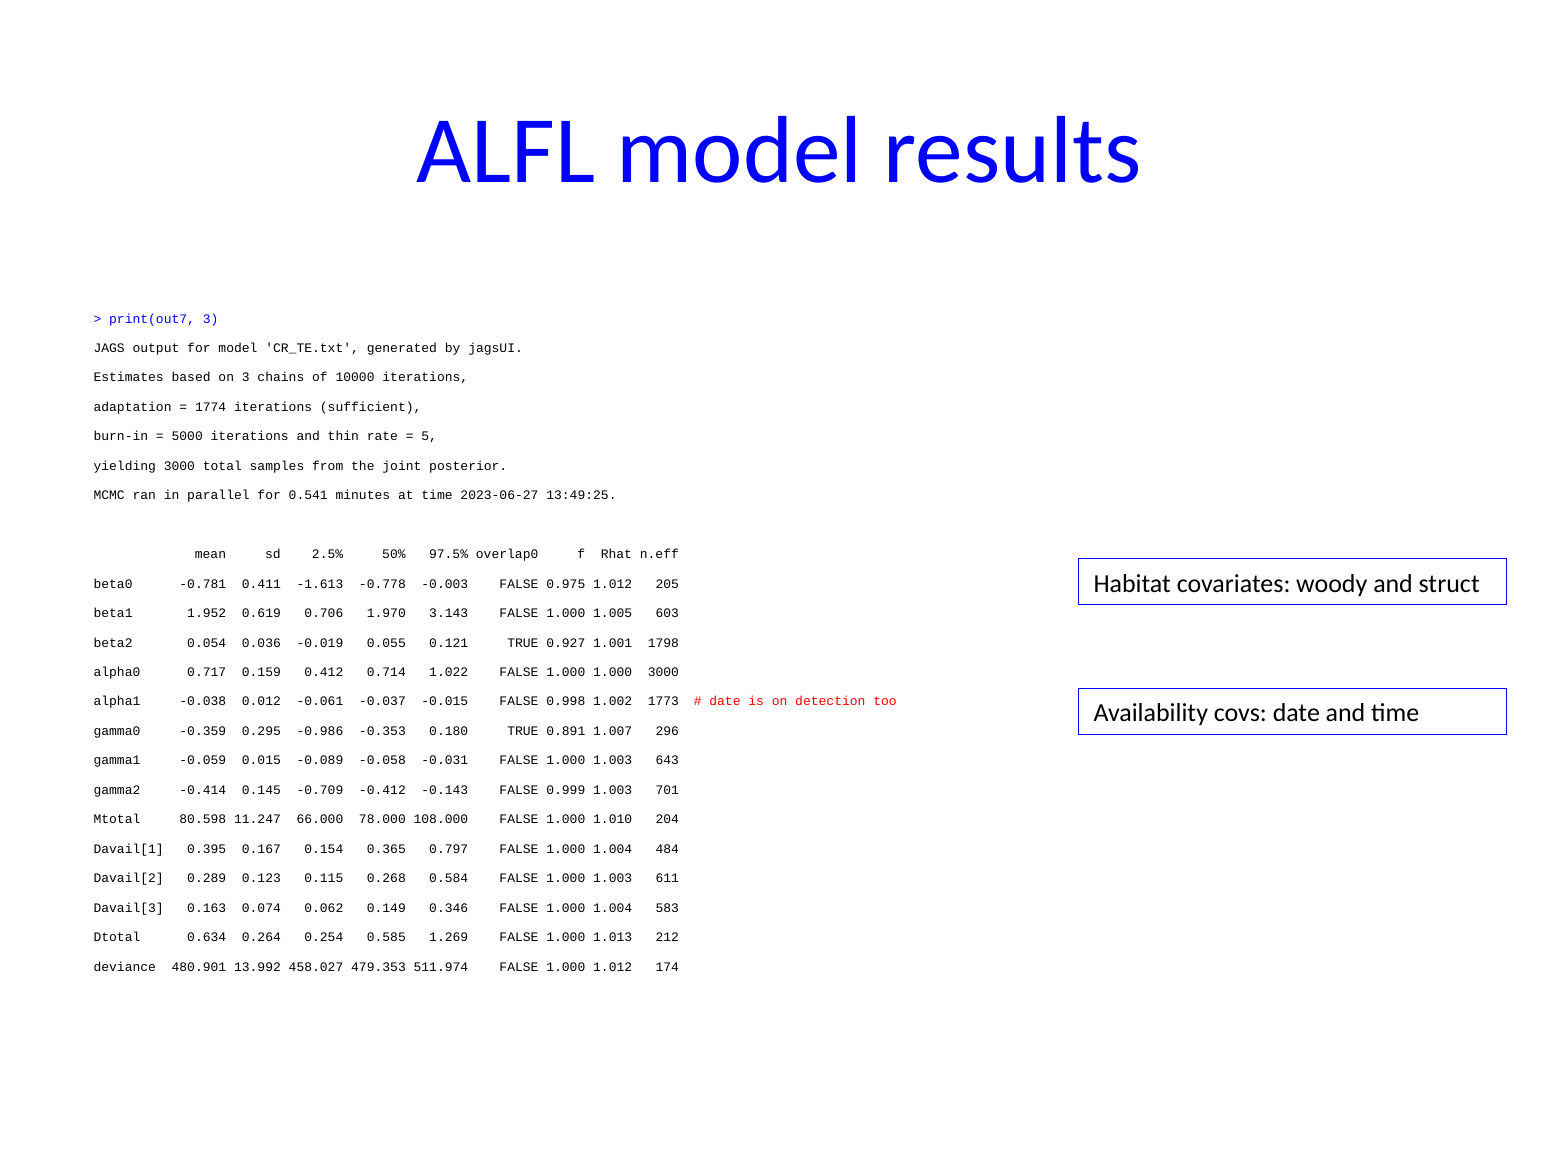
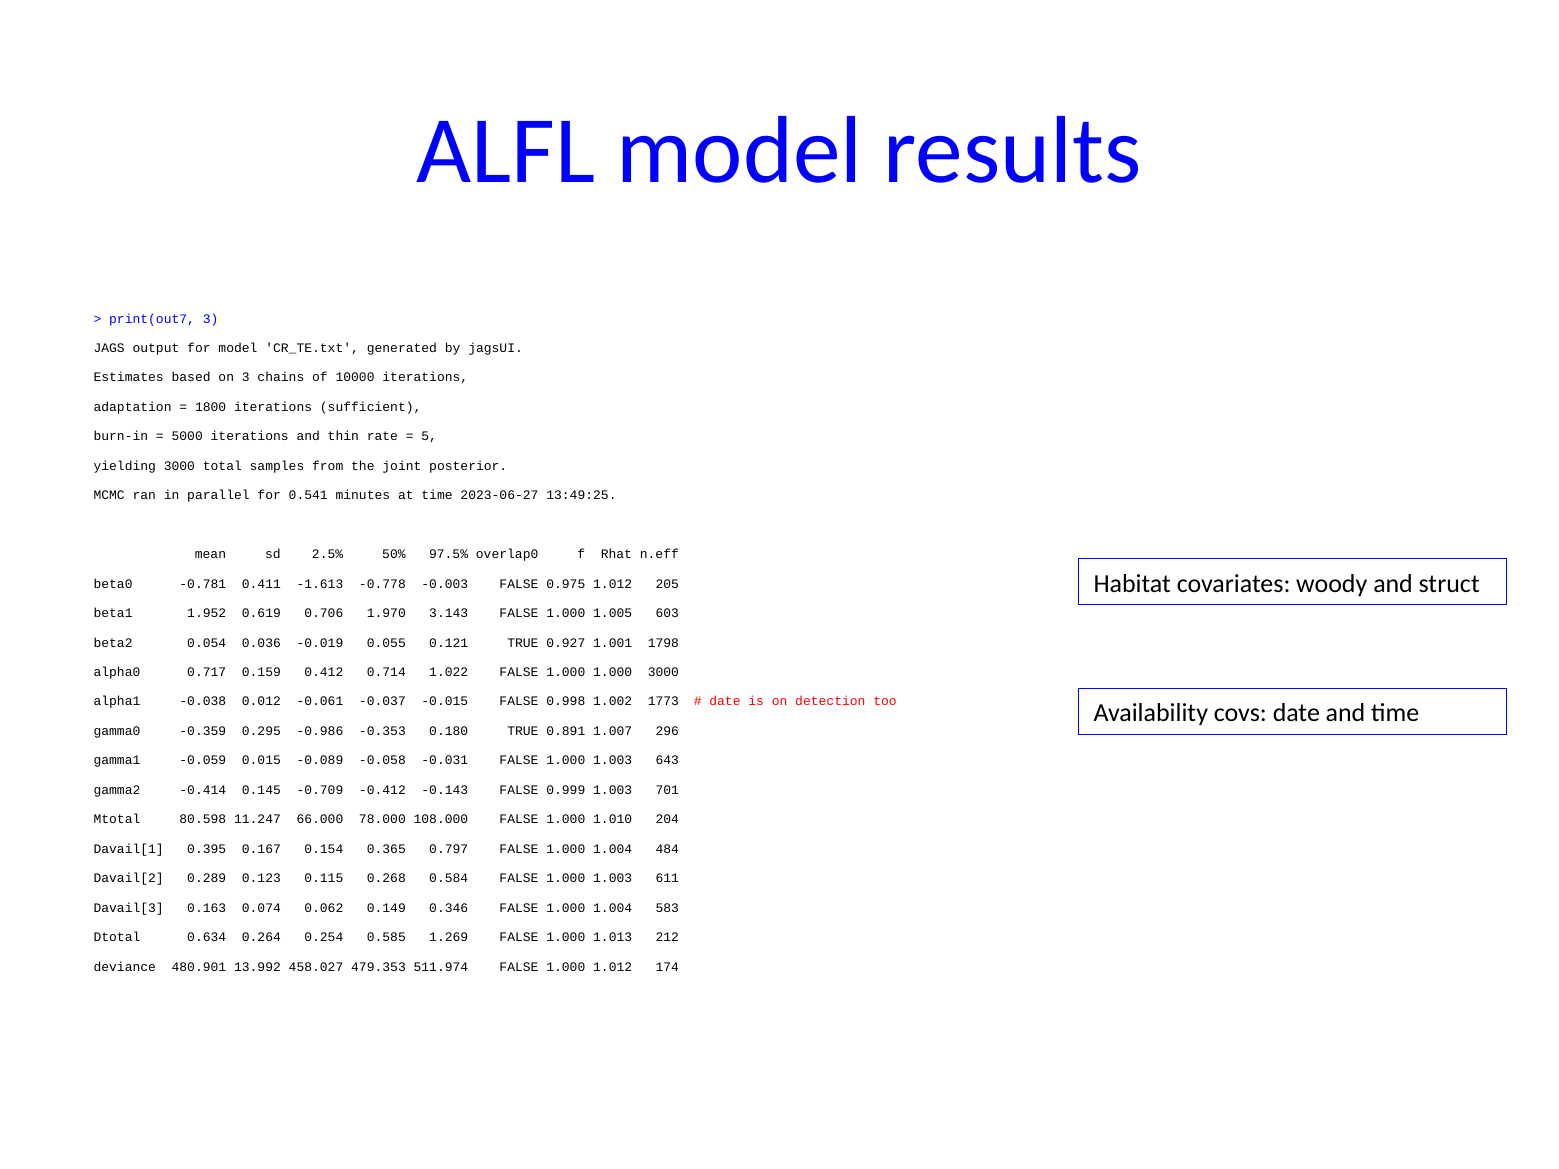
1774: 1774 -> 1800
